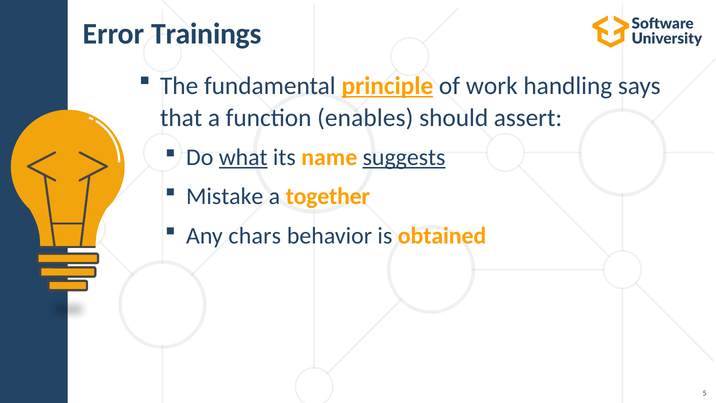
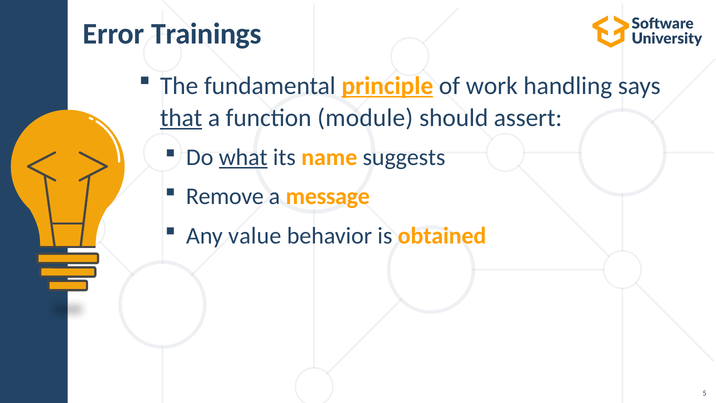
that underline: none -> present
enables: enables -> module
suggests underline: present -> none
Mistake: Mistake -> Remove
together: together -> message
chars: chars -> value
